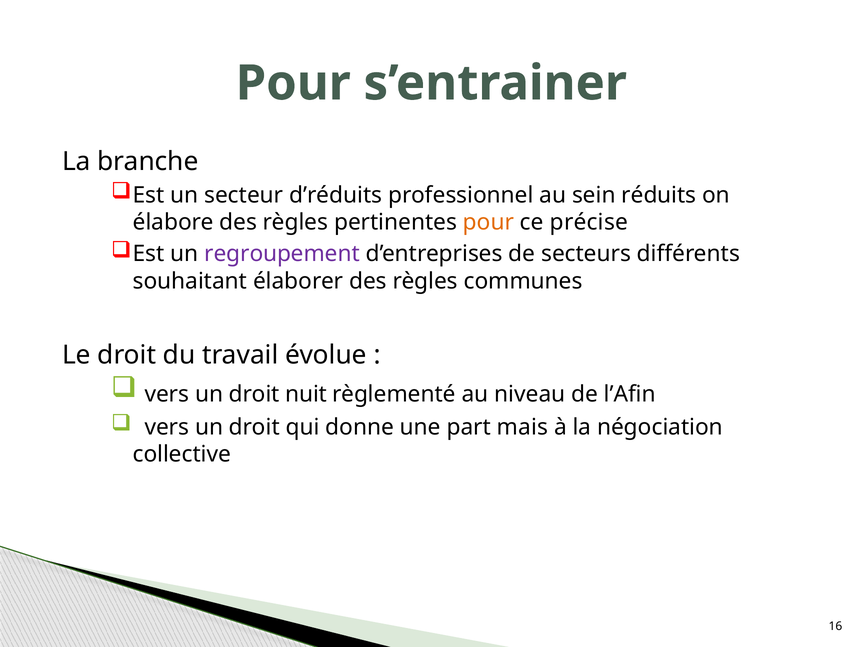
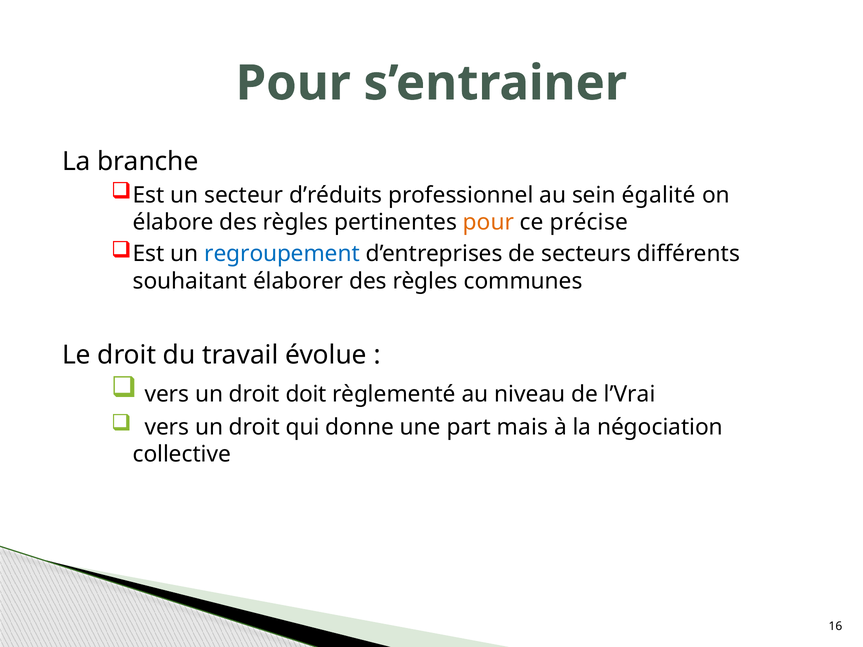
réduits: réduits -> égalité
regroupement colour: purple -> blue
nuit: nuit -> doit
l’Afin: l’Afin -> l’Vrai
